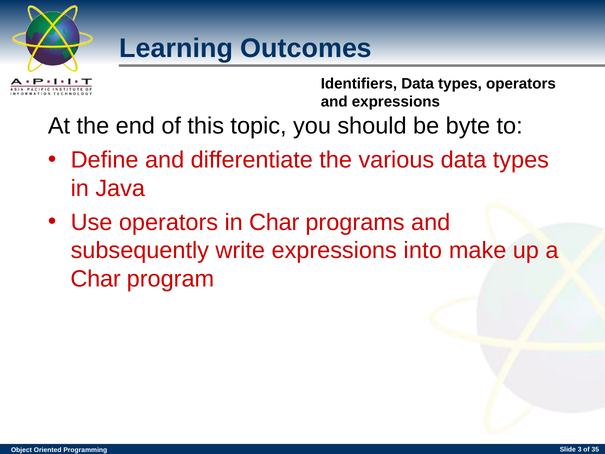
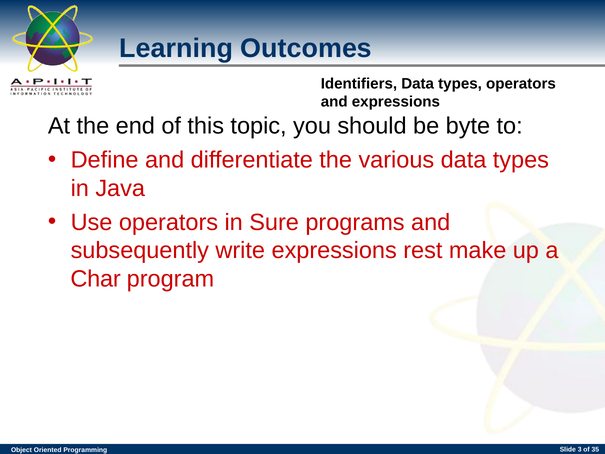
in Char: Char -> Sure
into: into -> rest
